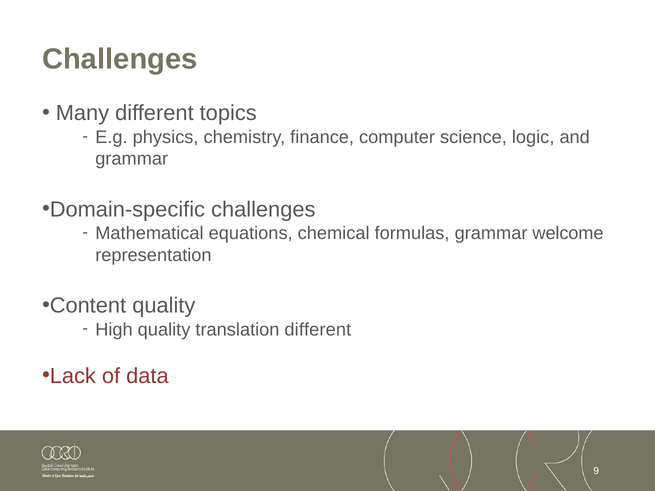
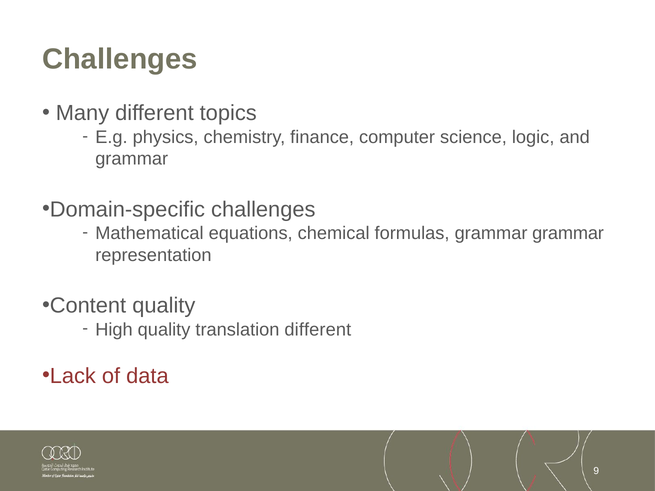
grammar welcome: welcome -> grammar
